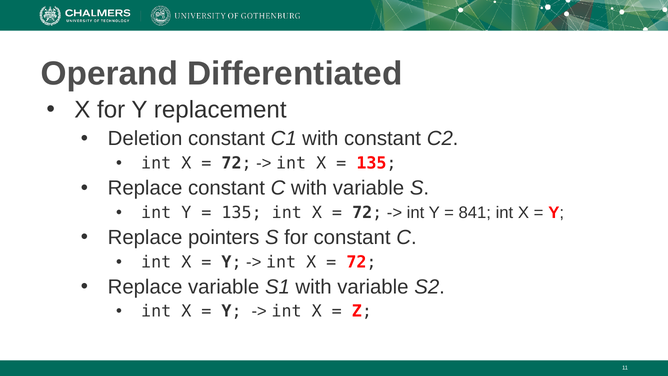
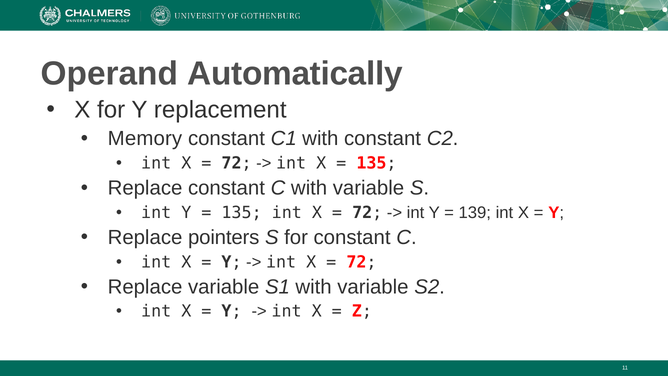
Differentiated: Differentiated -> Automatically
Deletion: Deletion -> Memory
841: 841 -> 139
